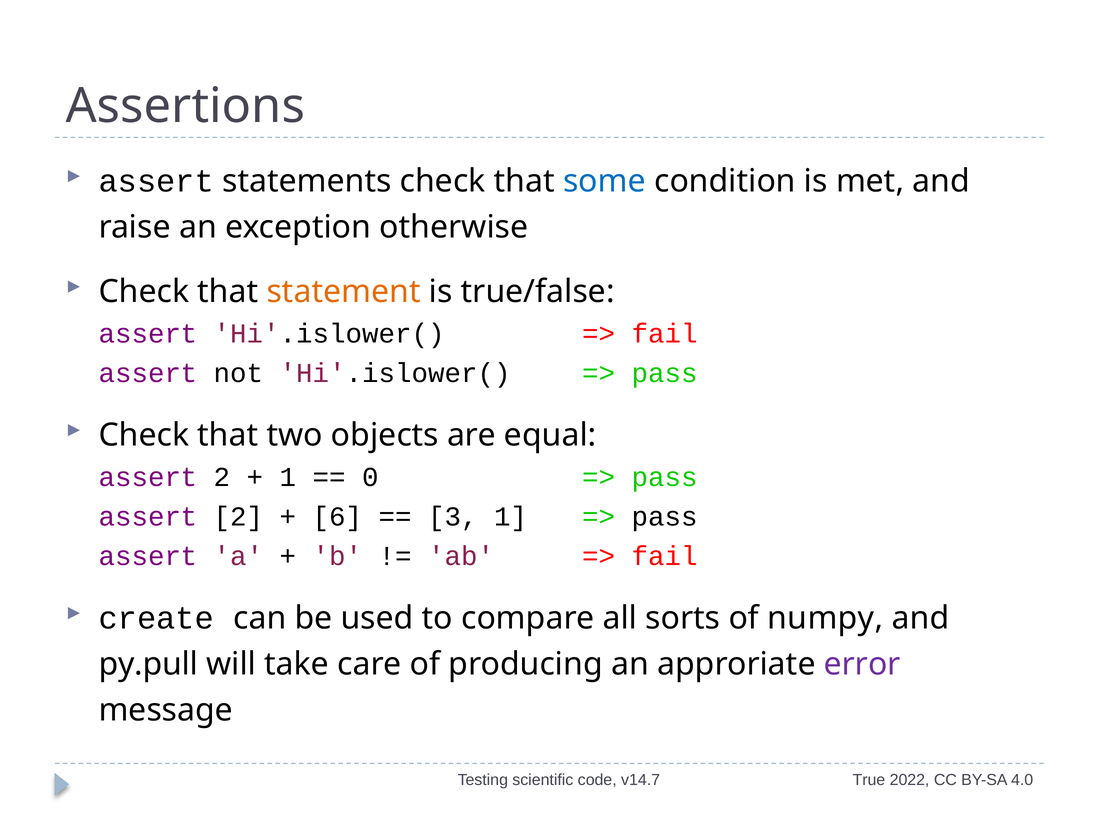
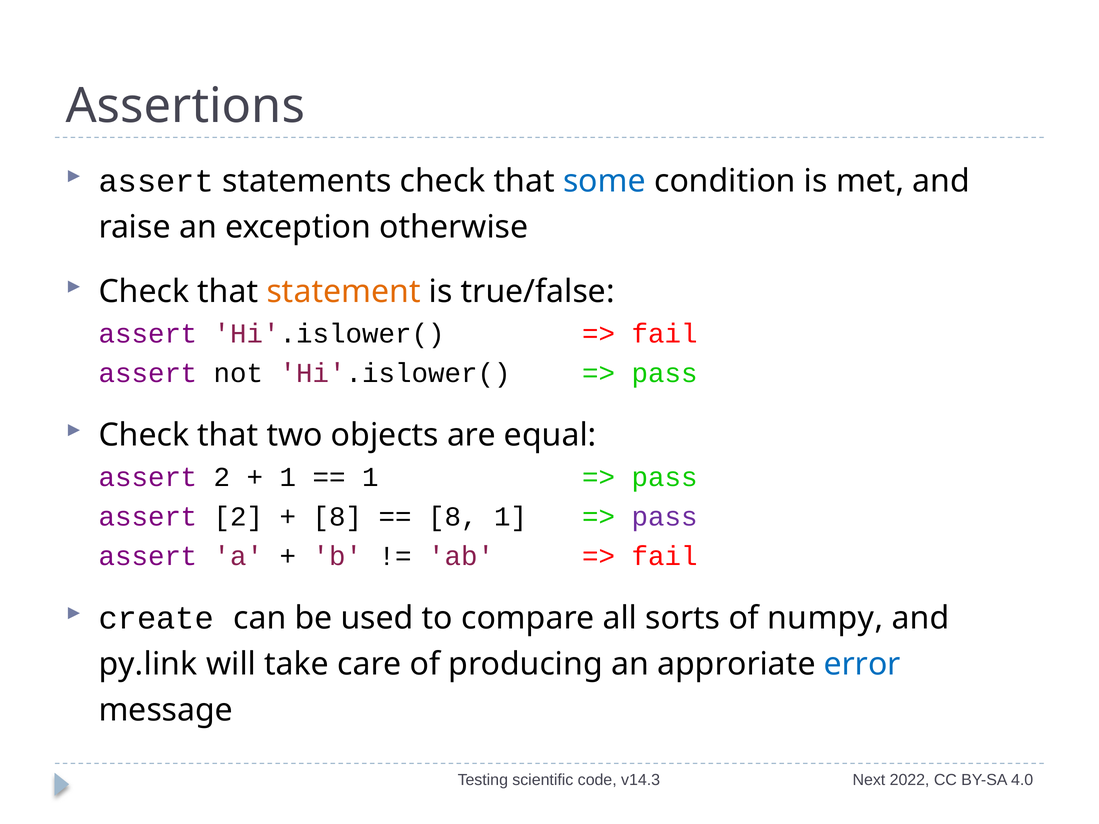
0 at (371, 477): 0 -> 1
6 at (338, 517): 6 -> 8
3 at (453, 517): 3 -> 8
pass at (665, 517) colour: black -> purple
py.pull: py.pull -> py.link
error colour: purple -> blue
v14.7: v14.7 -> v14.3
True: True -> Next
